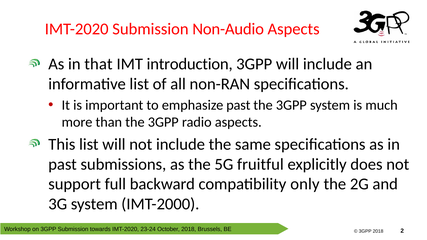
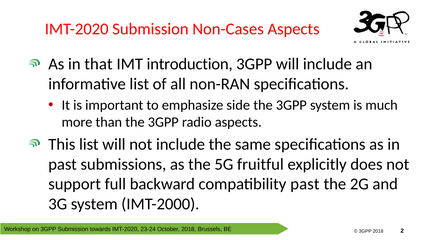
Non-Audio: Non-Audio -> Non-Cases
emphasize past: past -> side
compatibility only: only -> past
